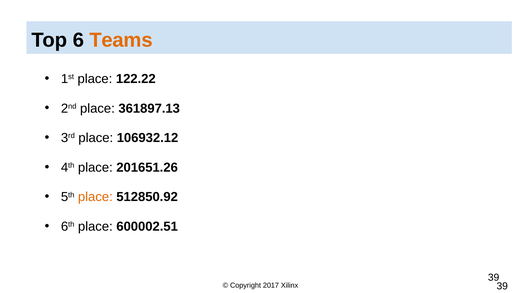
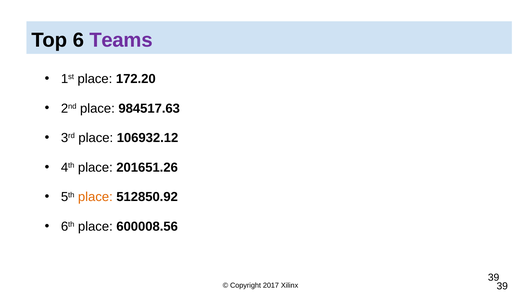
Teams colour: orange -> purple
122.22: 122.22 -> 172.20
361897.13: 361897.13 -> 984517.63
600002.51: 600002.51 -> 600008.56
